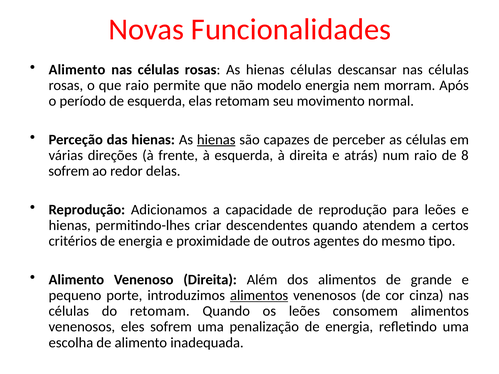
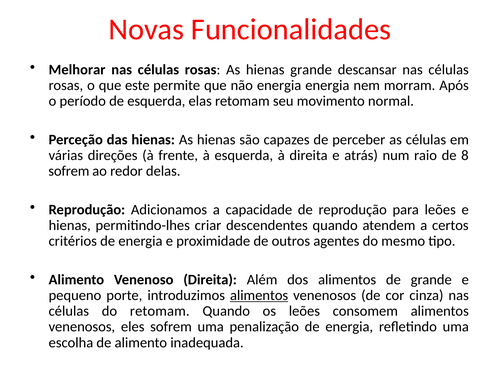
Alimento at (77, 70): Alimento -> Melhorar
hienas células: células -> grande
que raio: raio -> este
não modelo: modelo -> energia
hienas at (216, 140) underline: present -> none
